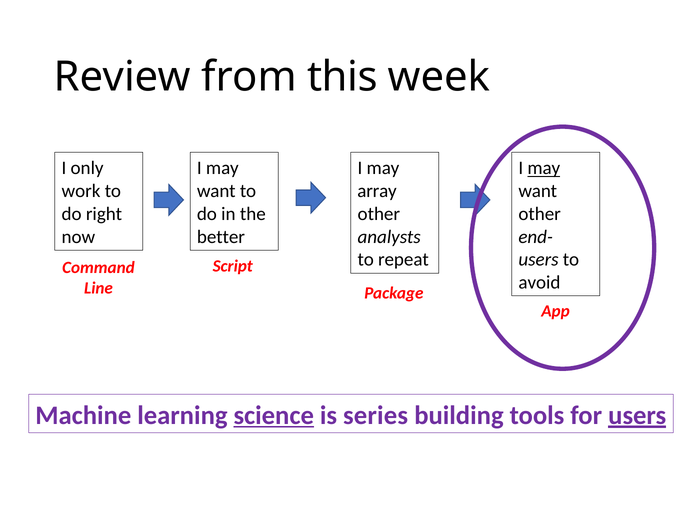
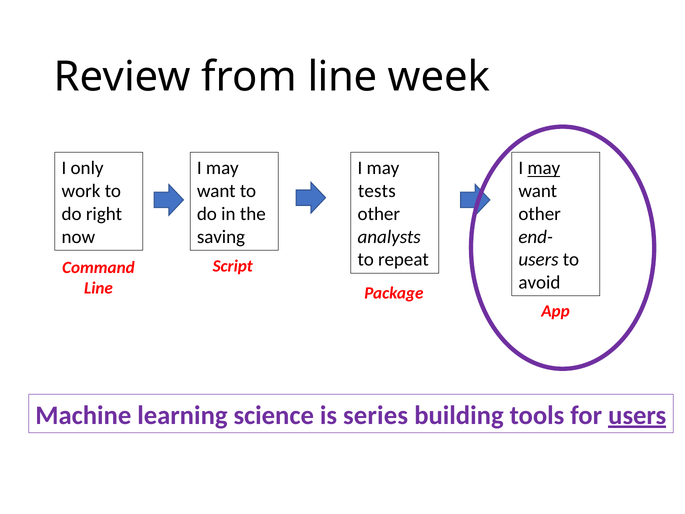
from this: this -> line
array: array -> tests
better: better -> saving
science underline: present -> none
